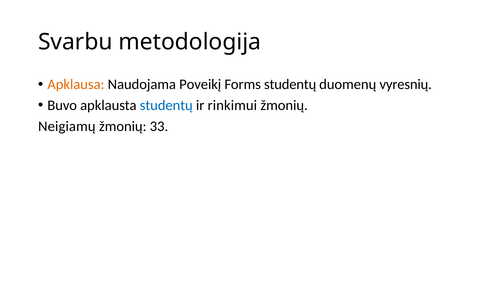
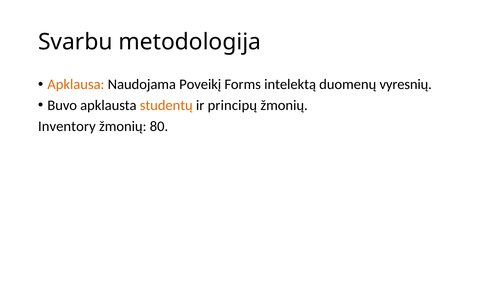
Forms studentų: studentų -> intelektą
studentų at (166, 105) colour: blue -> orange
rinkimui: rinkimui -> principų
Neigiamų: Neigiamų -> Inventory
33: 33 -> 80
